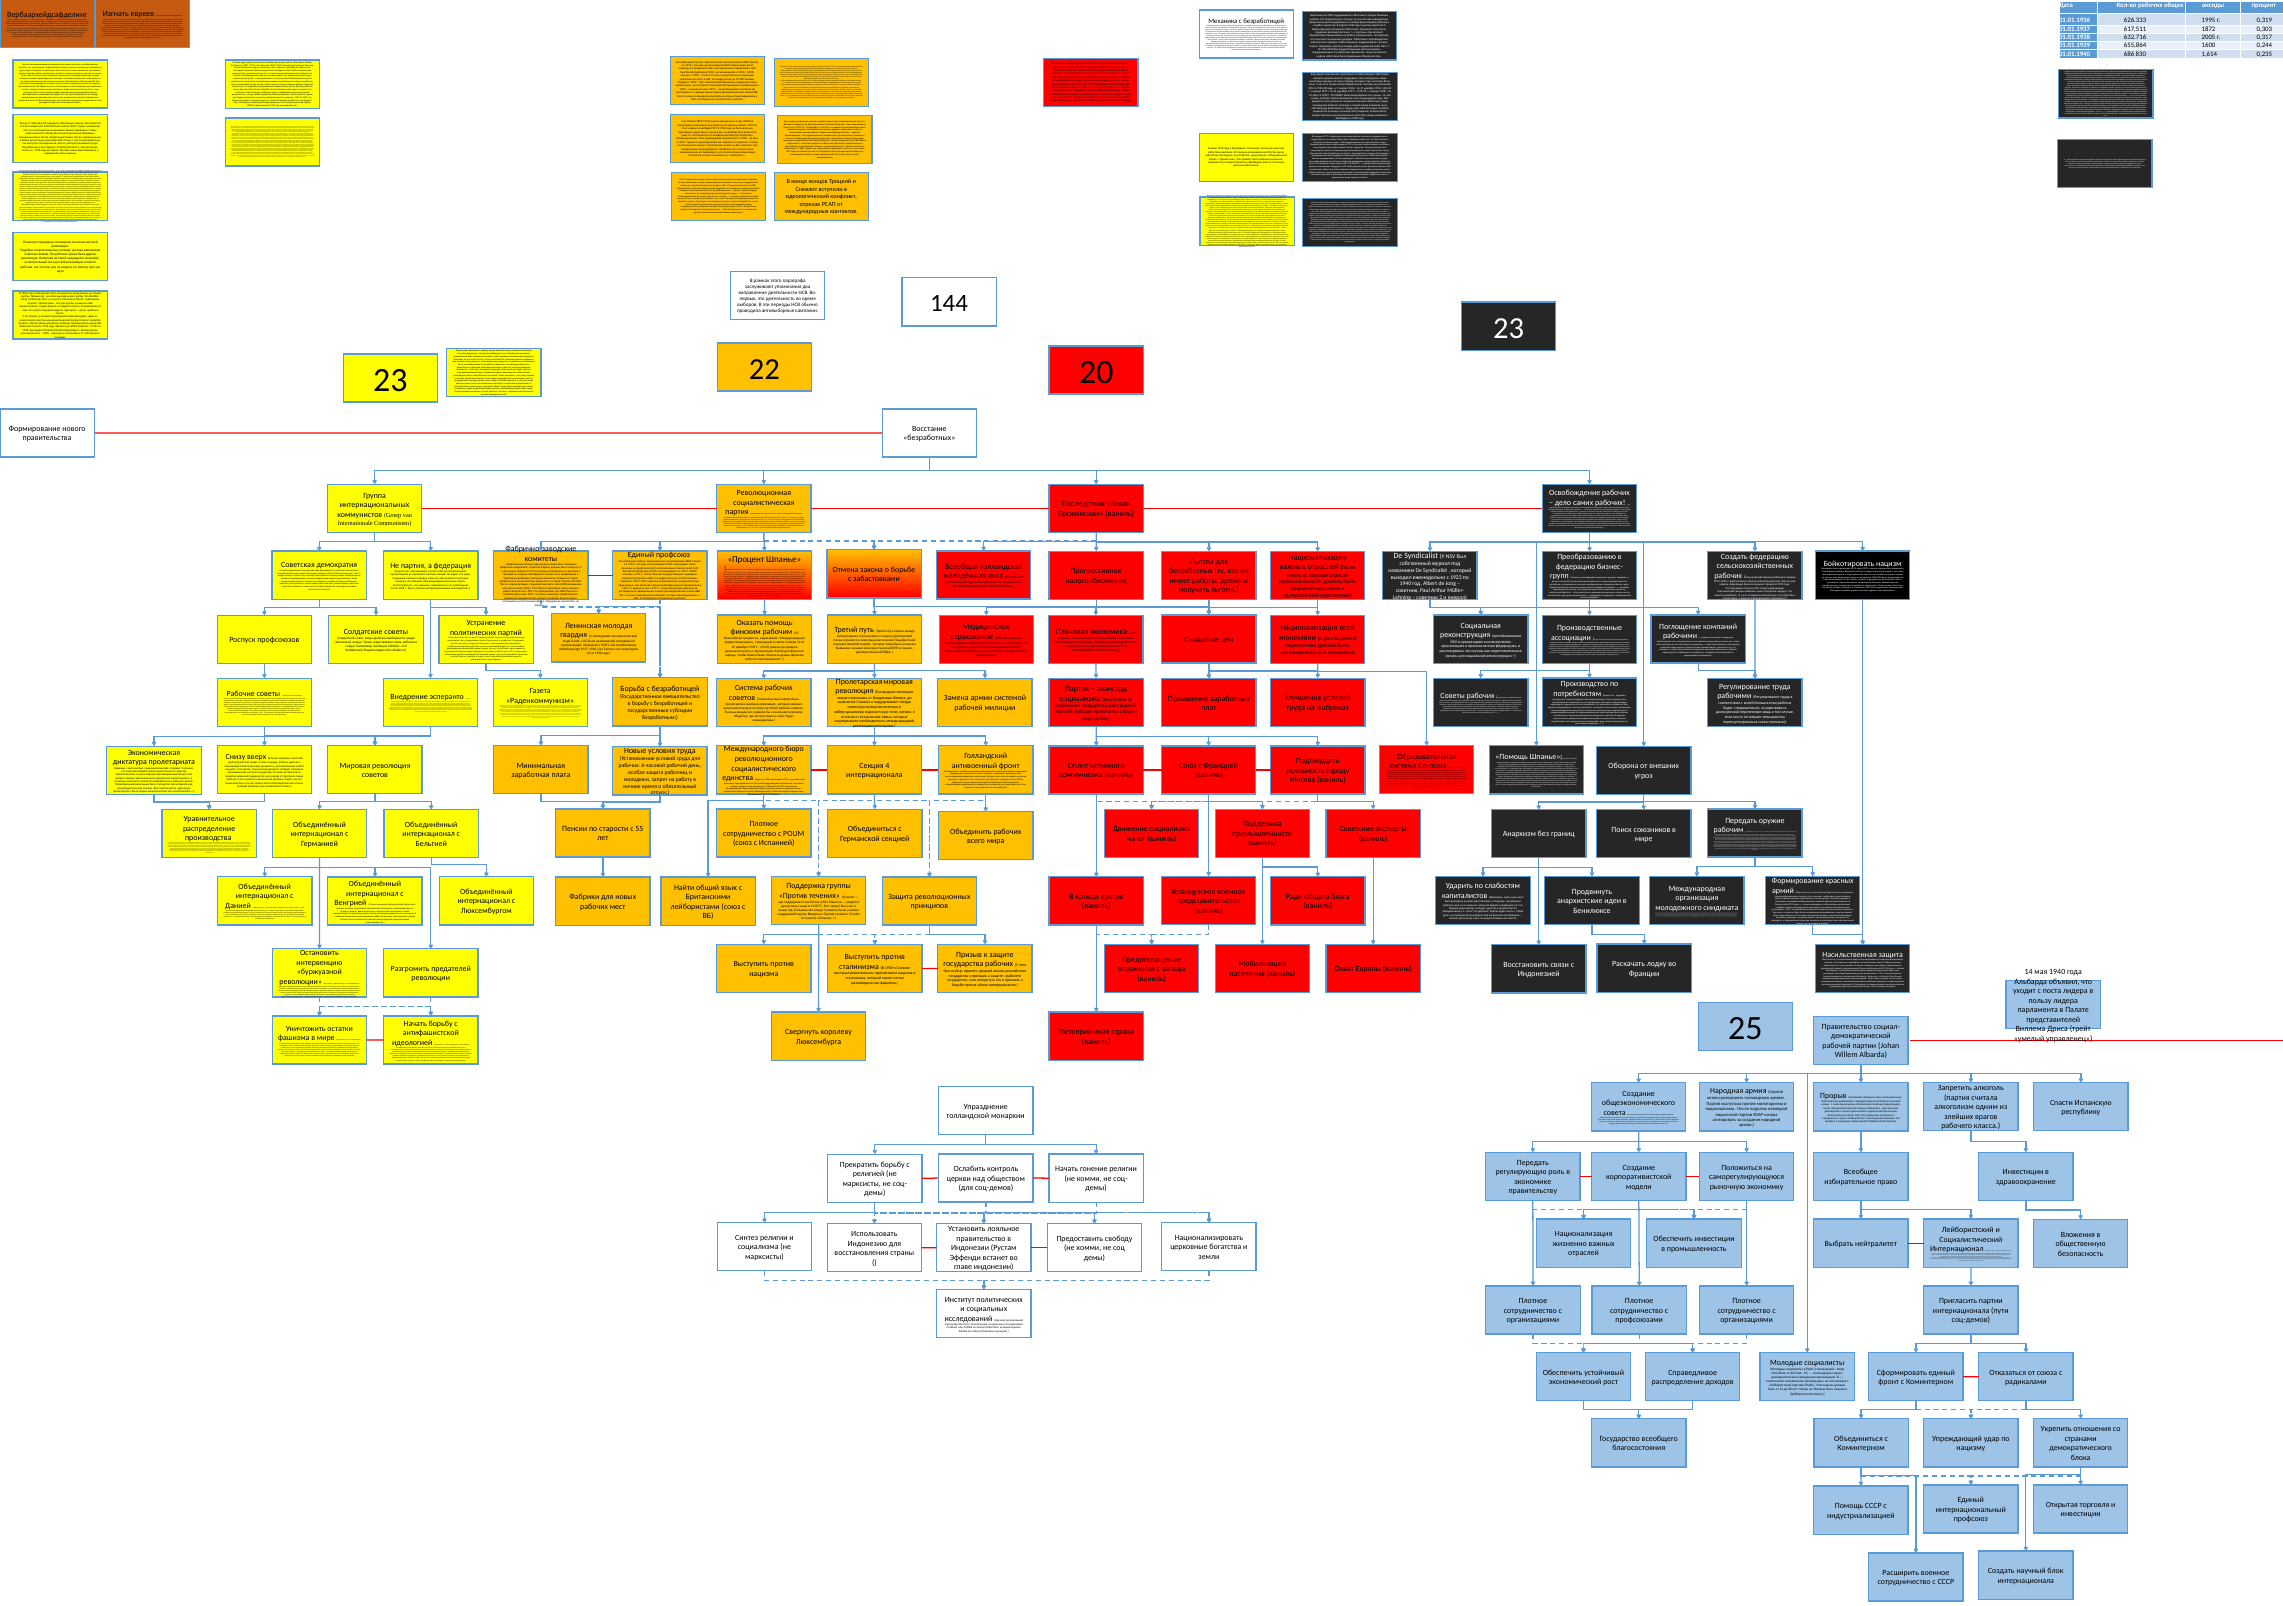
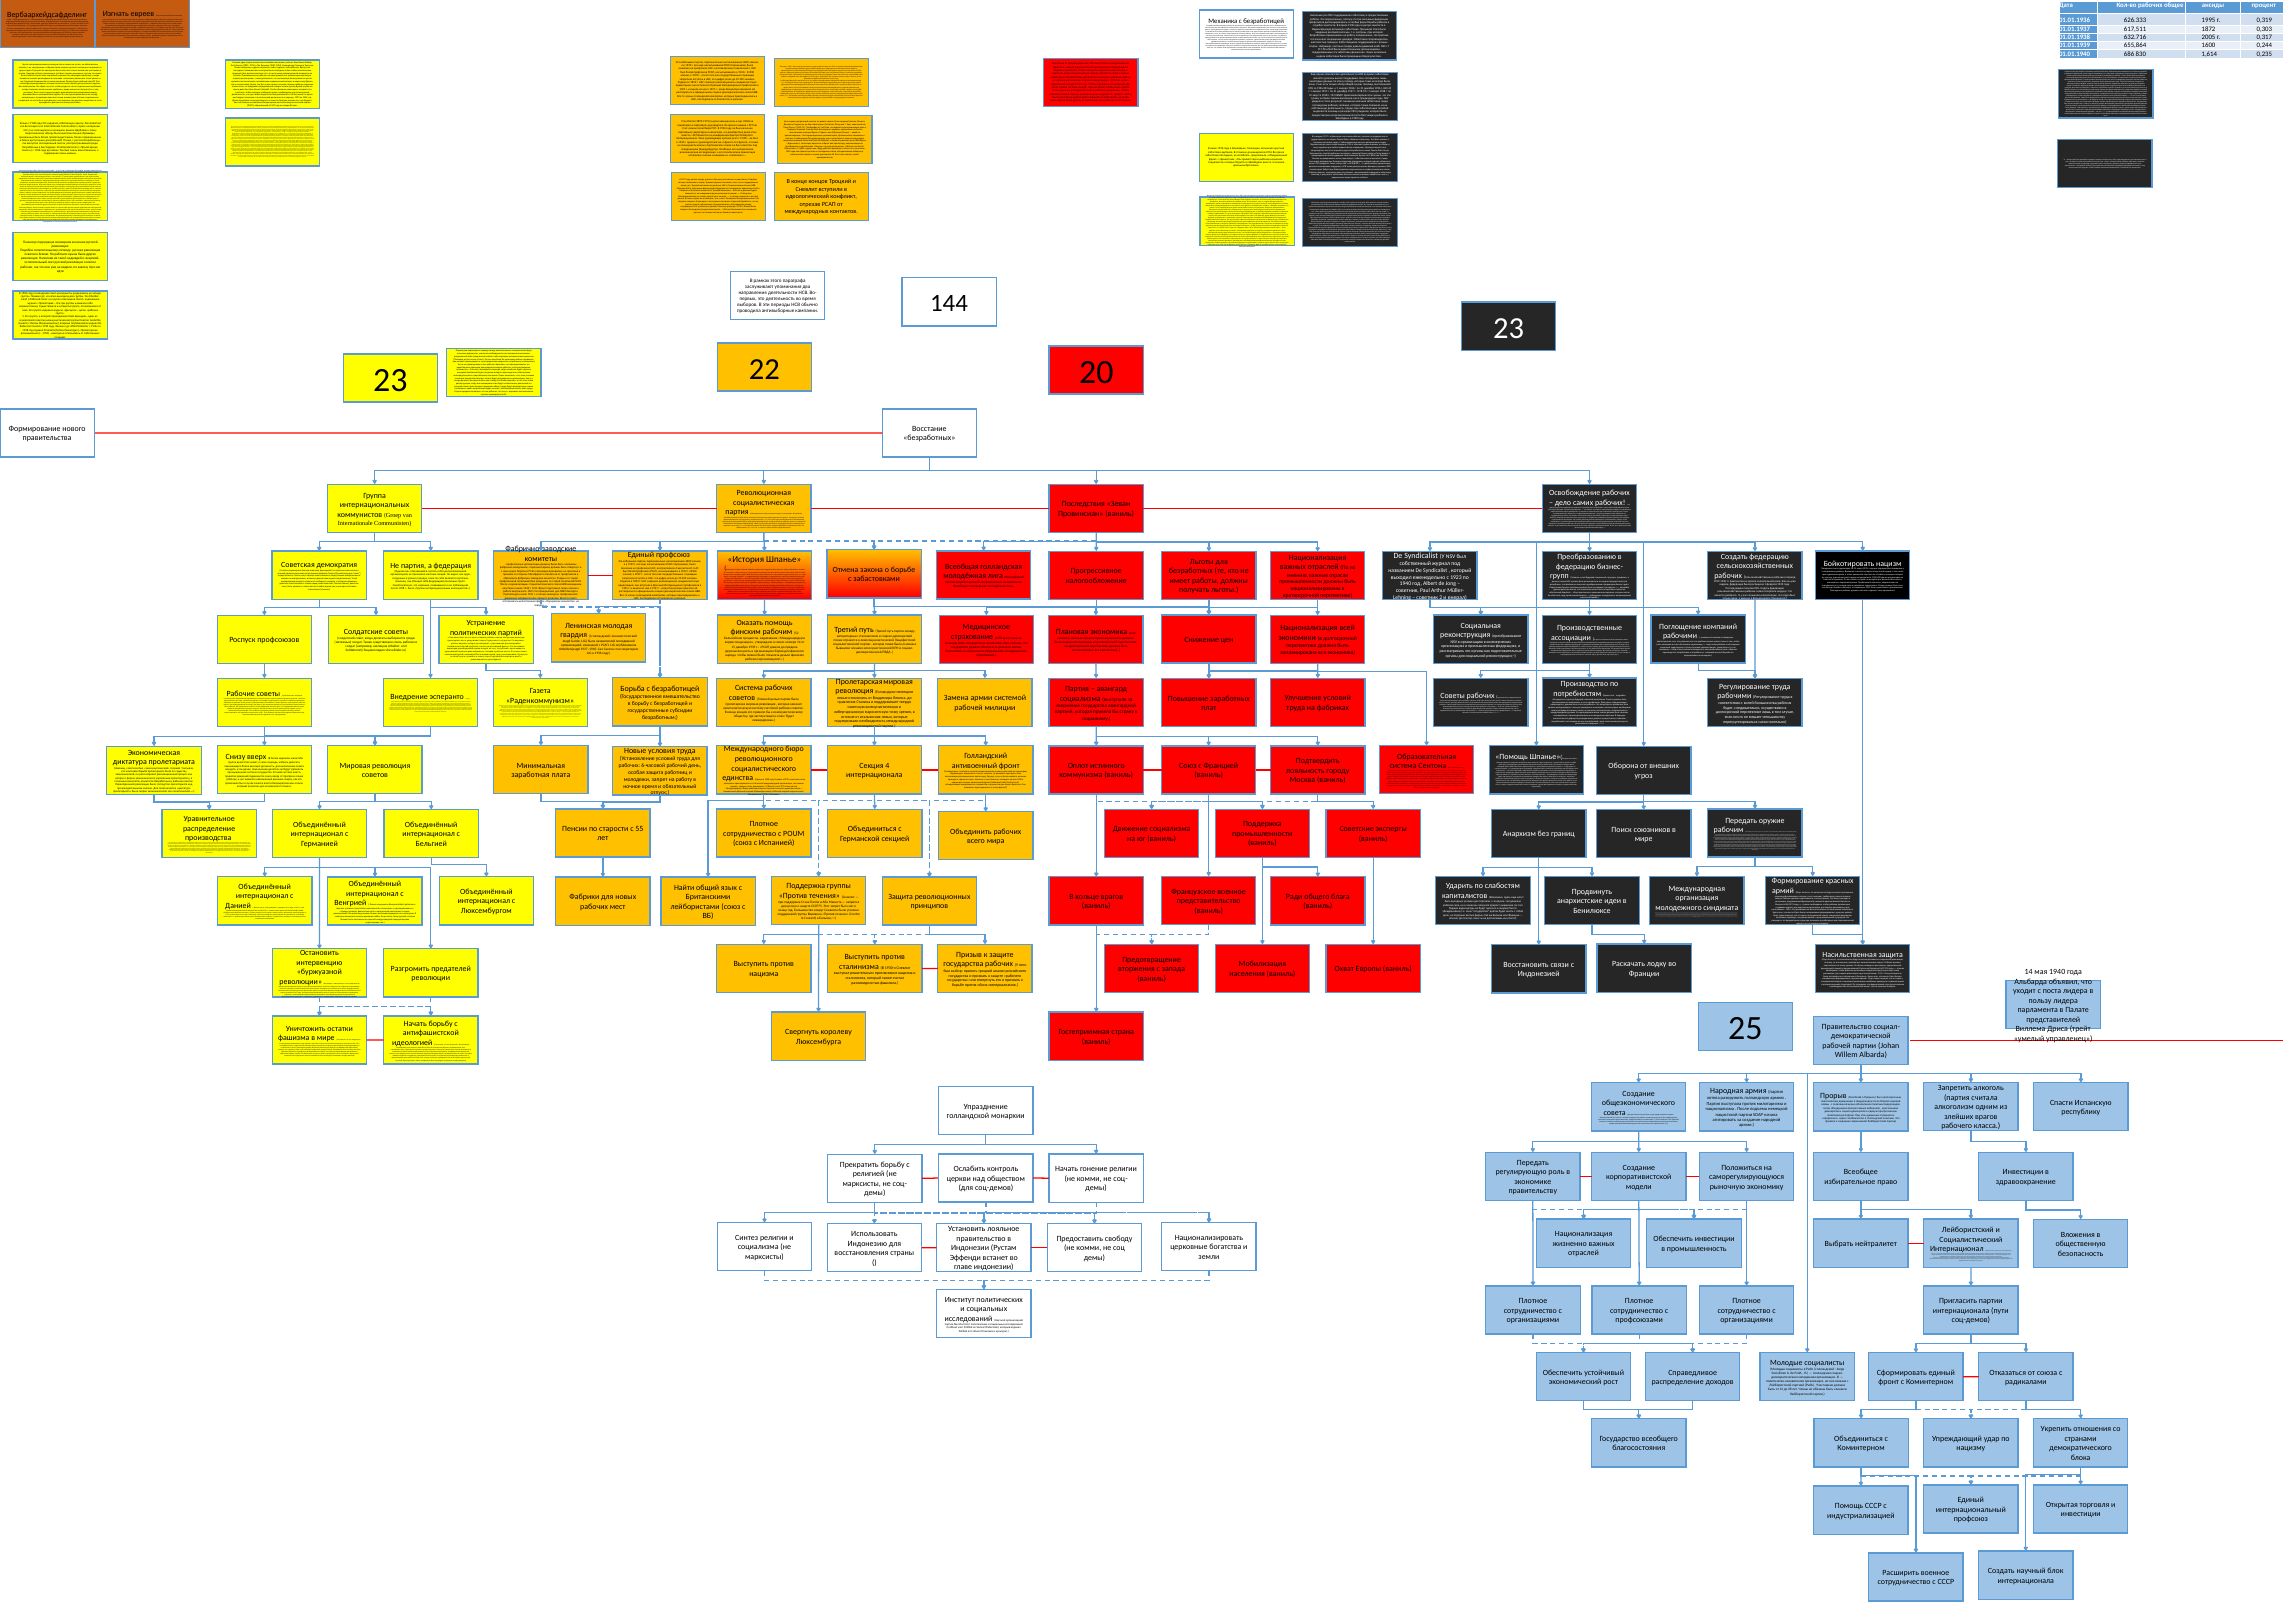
Процент at (746, 560): Процент -> История
